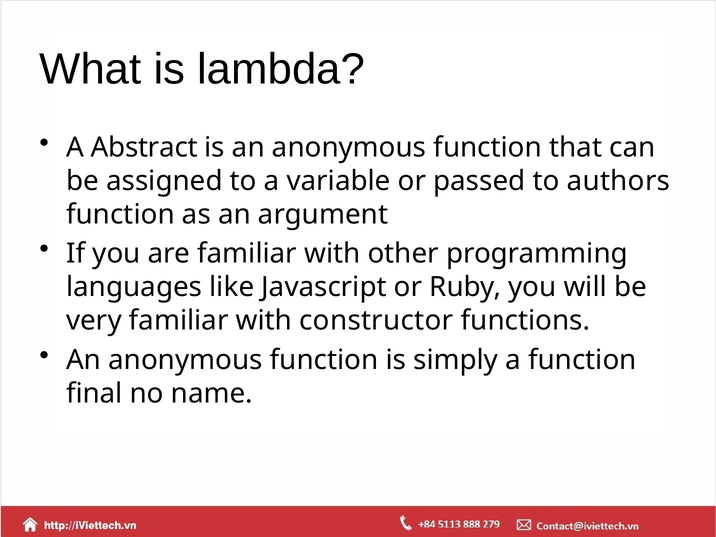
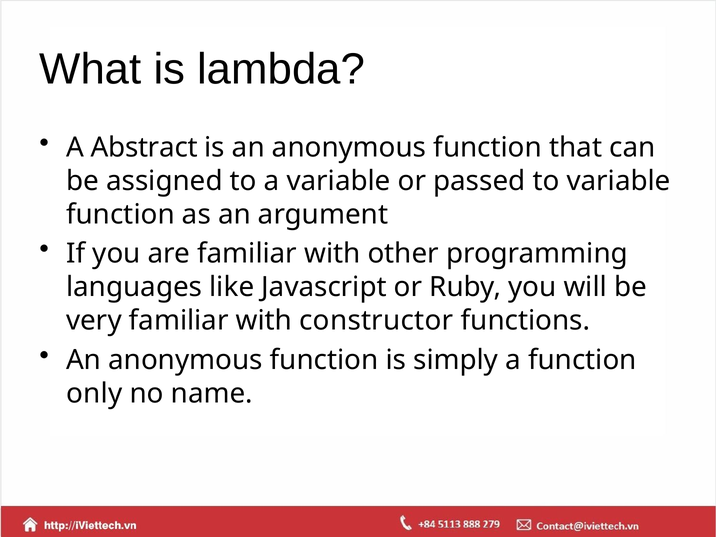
to authors: authors -> variable
final: final -> only
